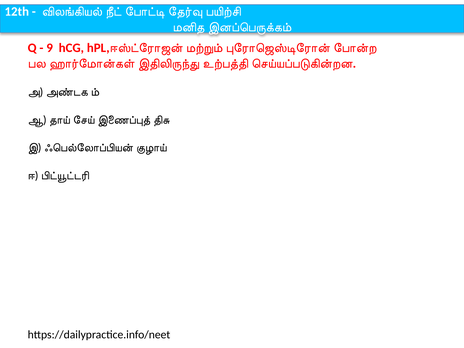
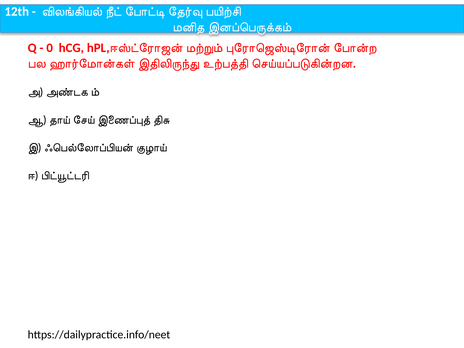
9: 9 -> 0
